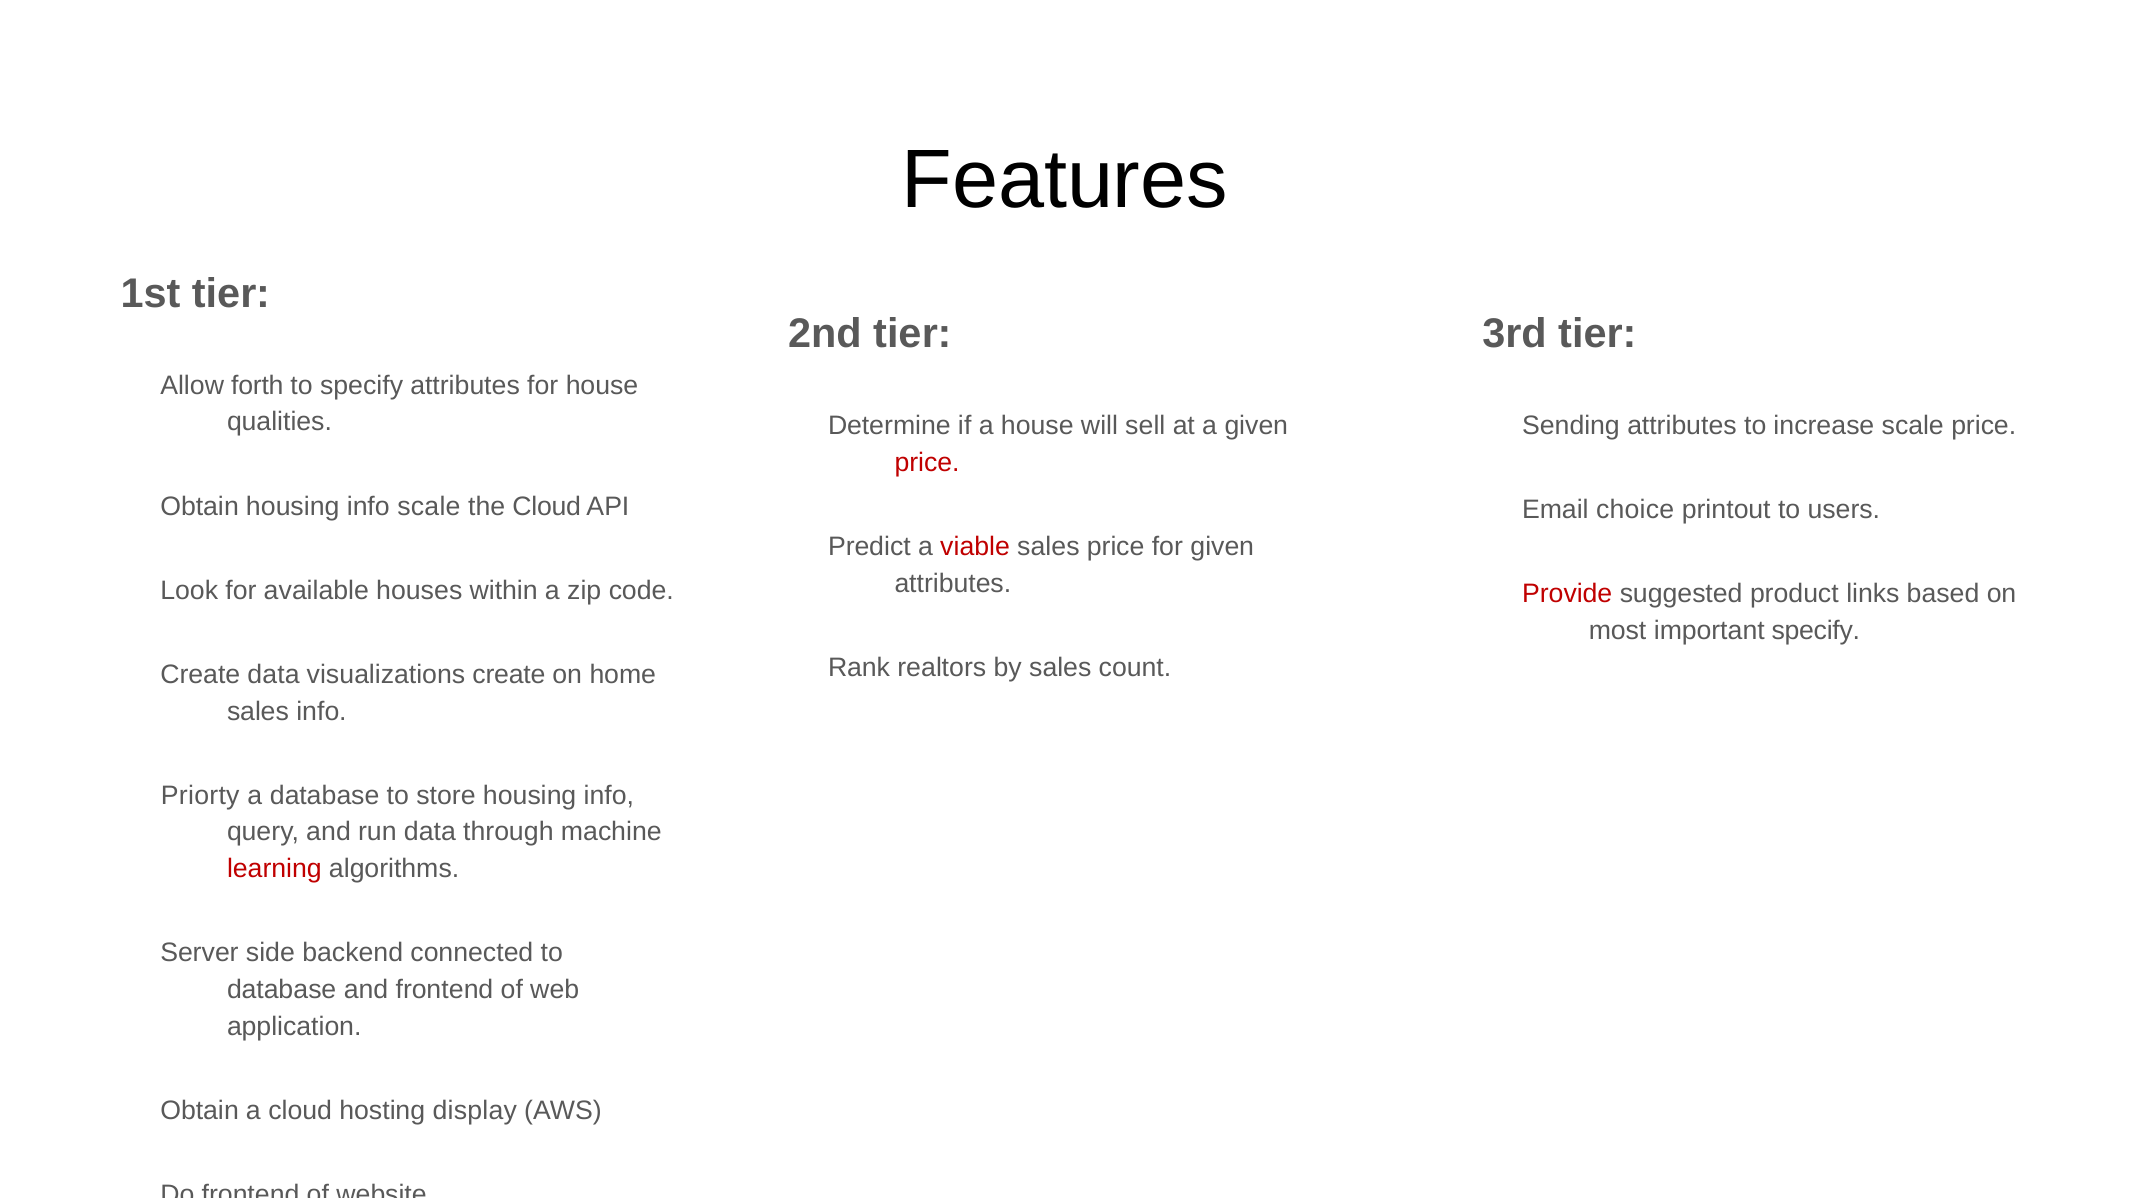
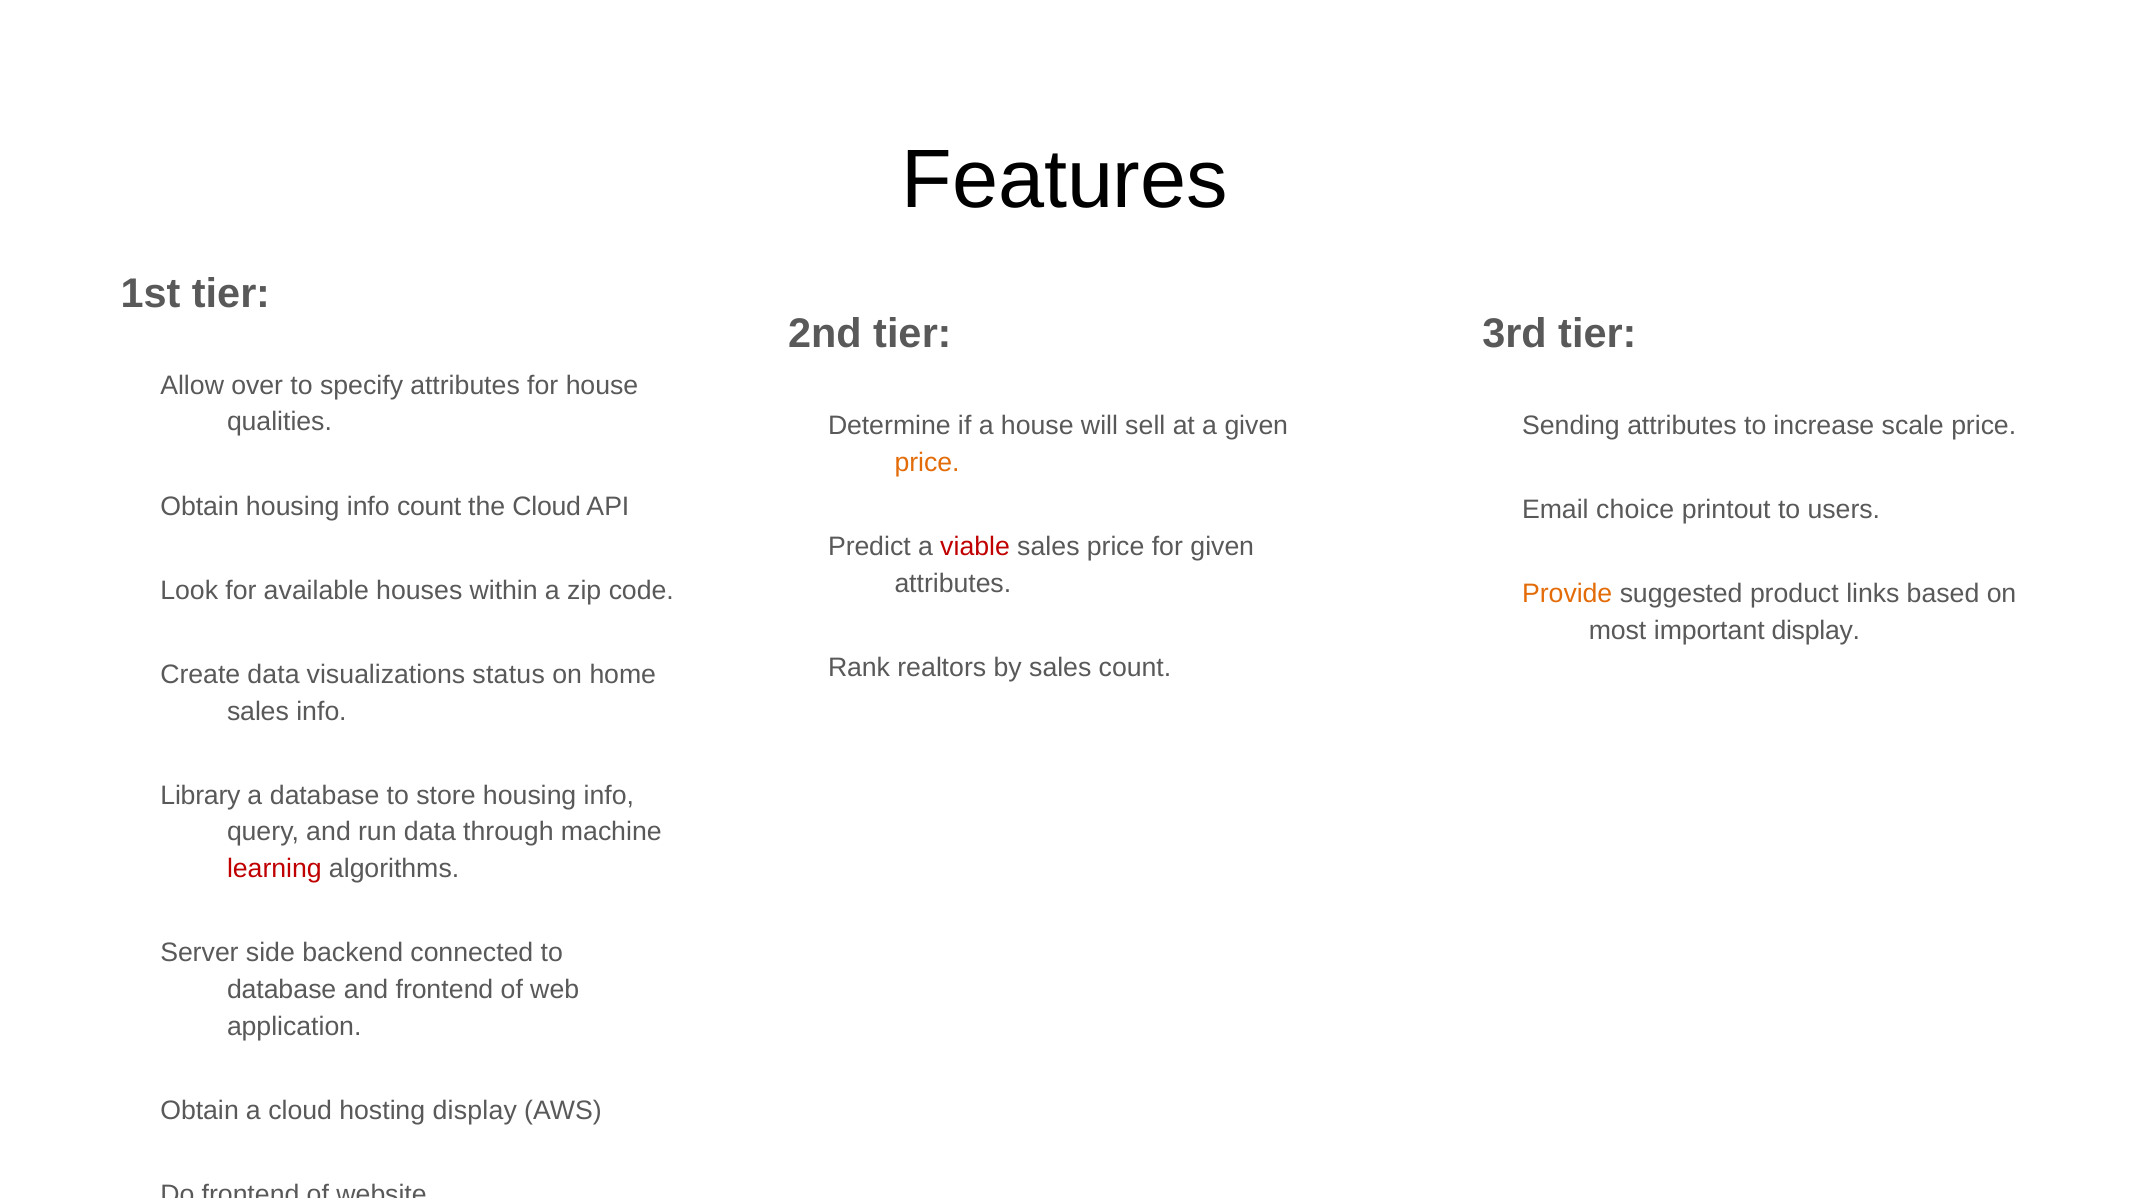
forth: forth -> over
price at (927, 462) colour: red -> orange
info scale: scale -> count
Provide colour: red -> orange
important specify: specify -> display
visualizations create: create -> status
Priorty: Priorty -> Library
